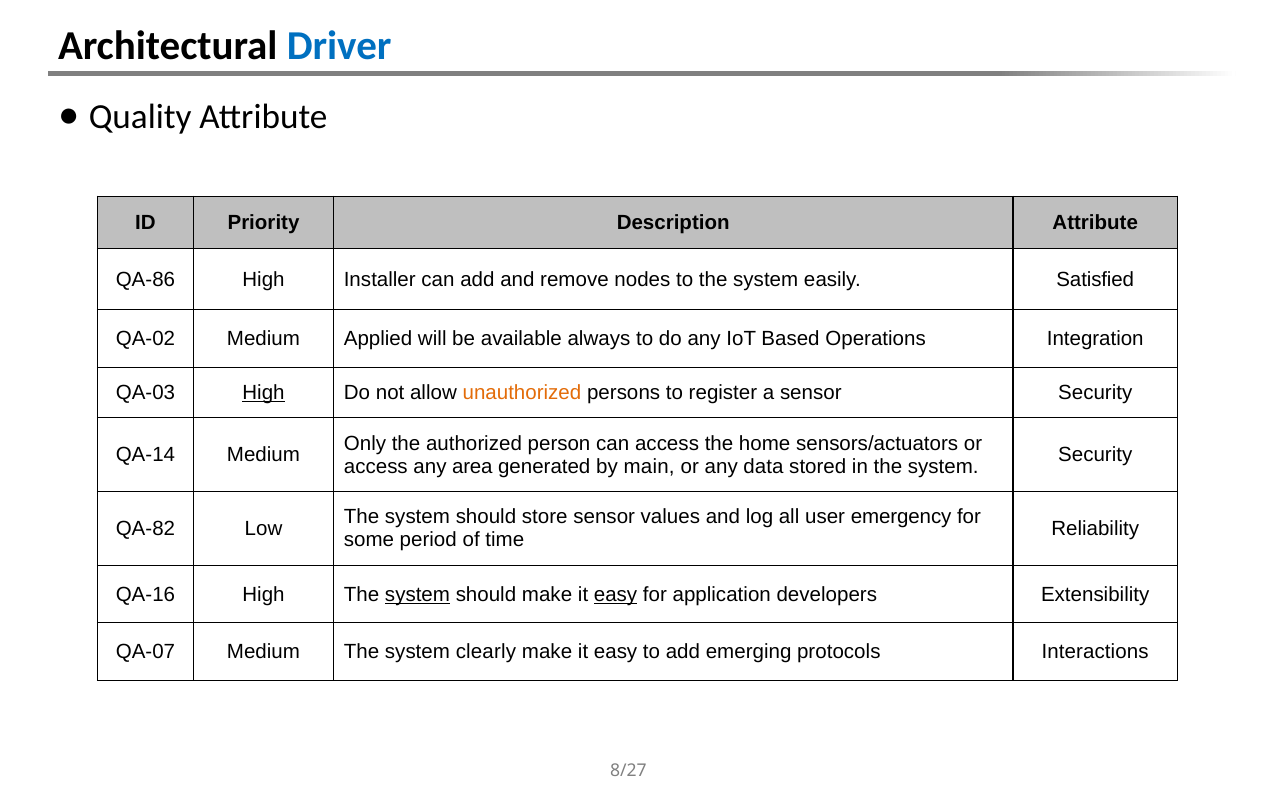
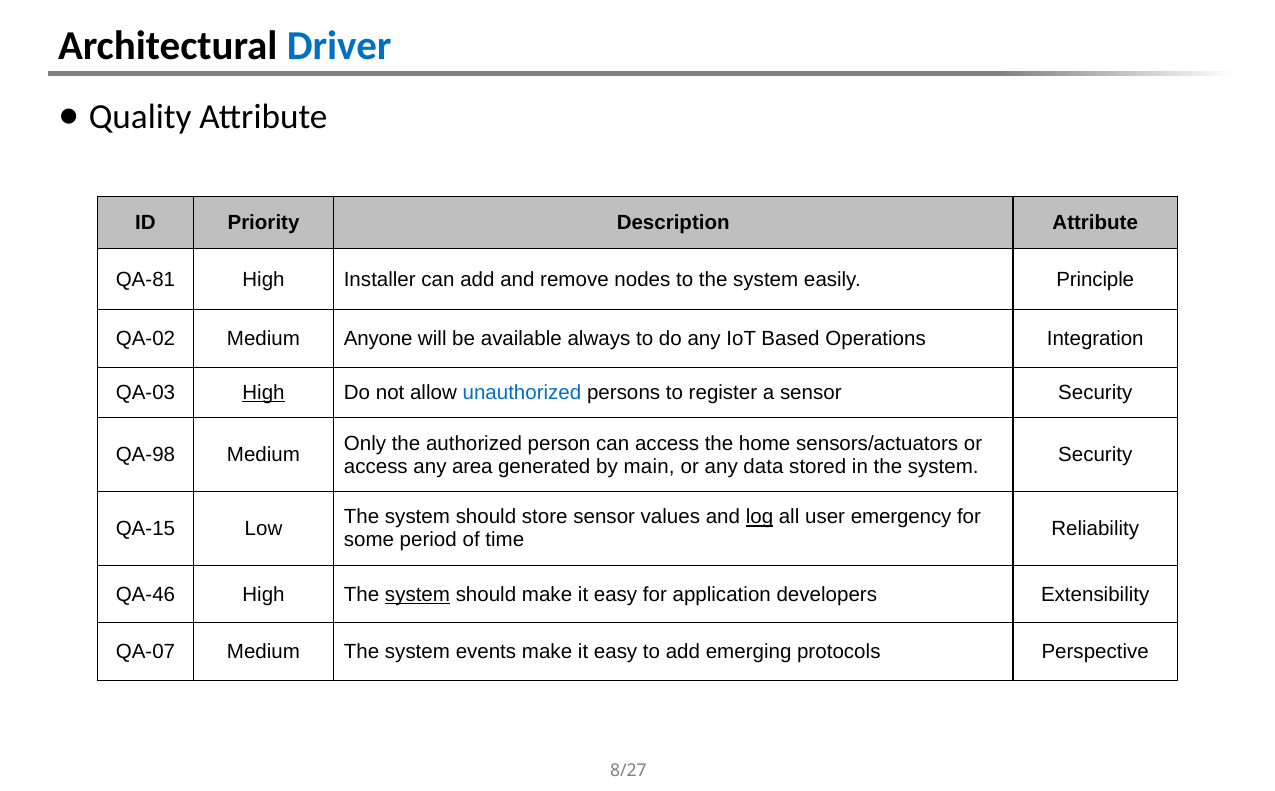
QA-86: QA-86 -> QA-81
Satisfied: Satisfied -> Principle
Applied: Applied -> Anyone
unauthorized colour: orange -> blue
QA-14: QA-14 -> QA-98
log underline: none -> present
QA-82: QA-82 -> QA-15
QA-16: QA-16 -> QA-46
easy at (616, 595) underline: present -> none
clearly: clearly -> events
Interactions: Interactions -> Perspective
